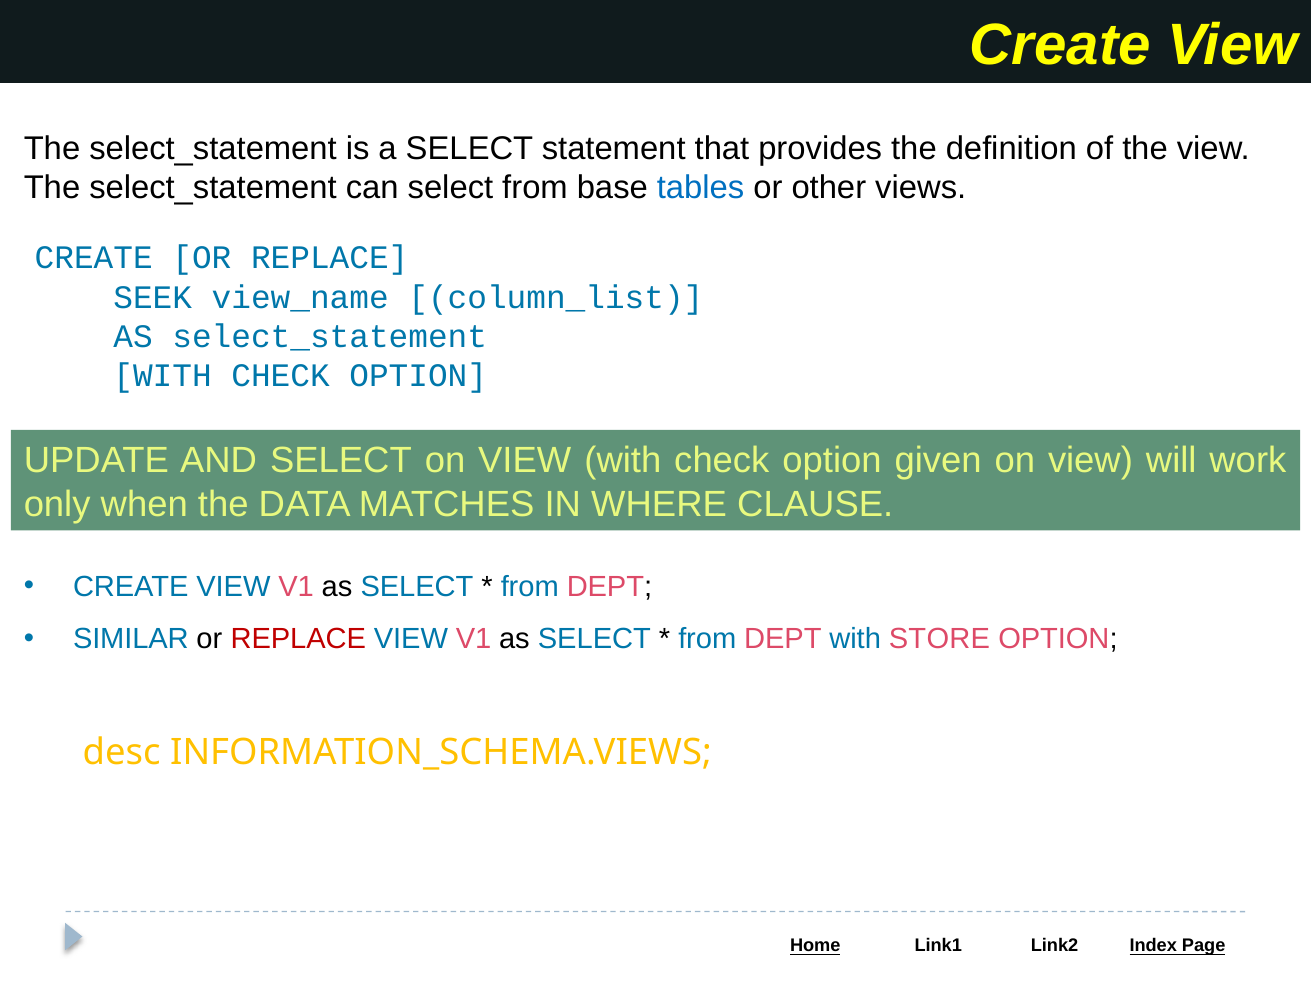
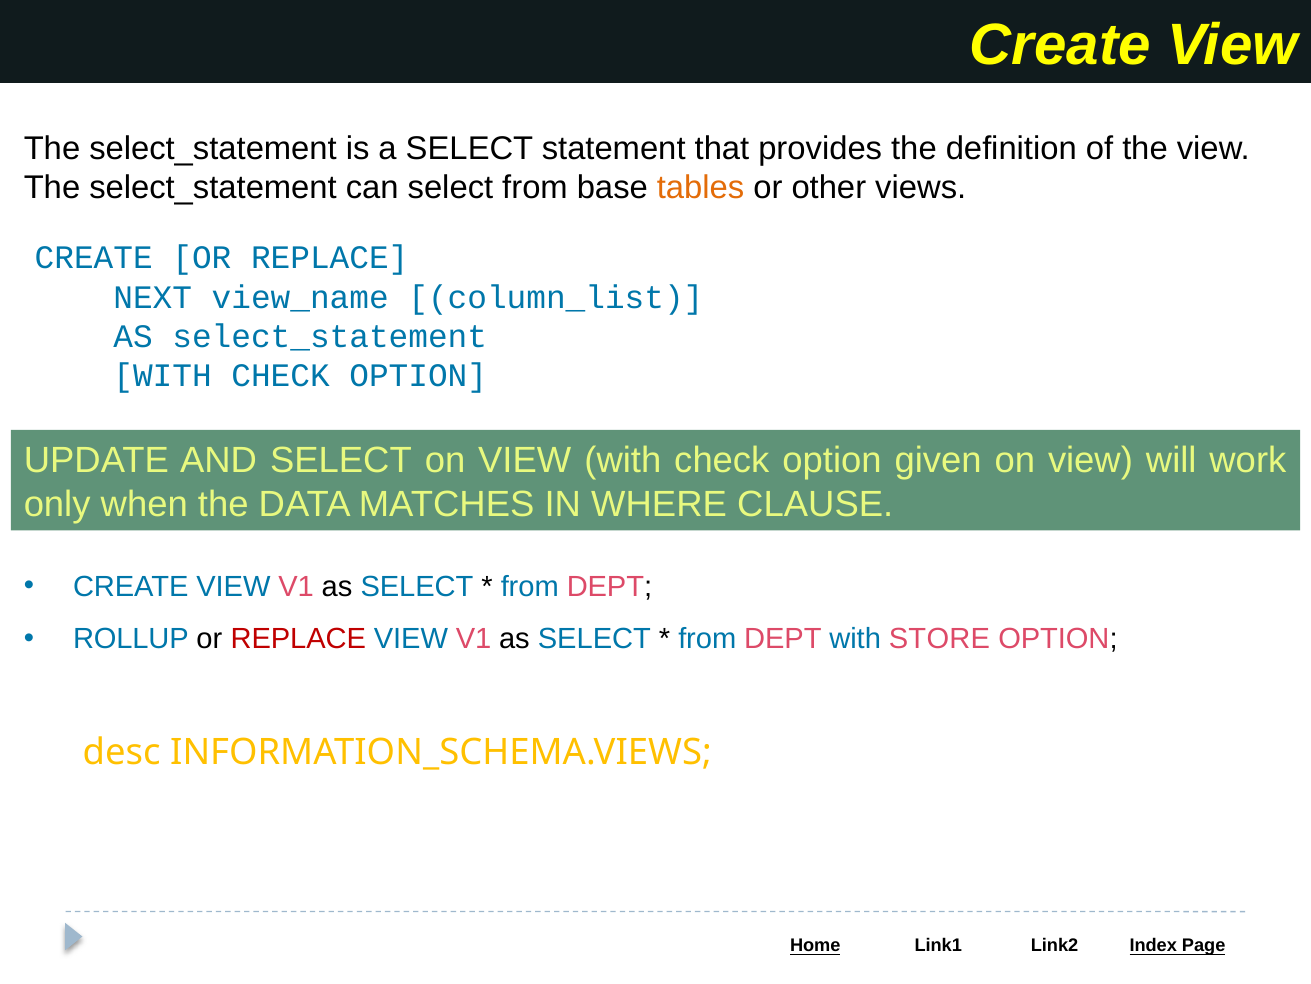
tables colour: blue -> orange
SEEK: SEEK -> NEXT
SIMILAR: SIMILAR -> ROLLUP
